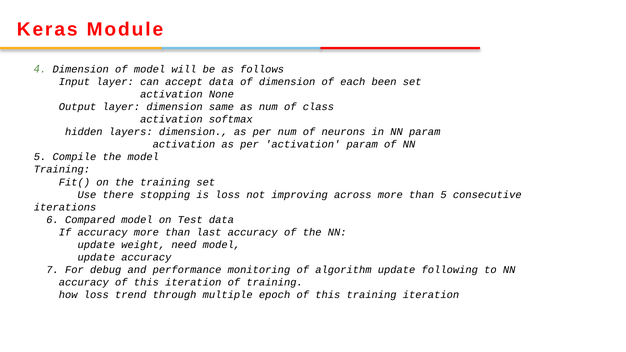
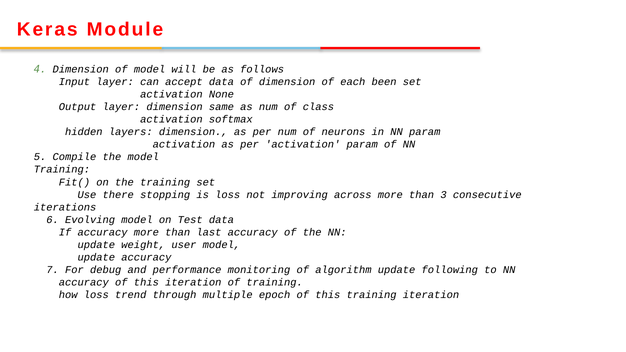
than 5: 5 -> 3
Compared: Compared -> Evolving
need: need -> user
